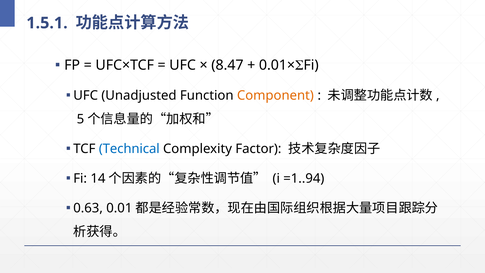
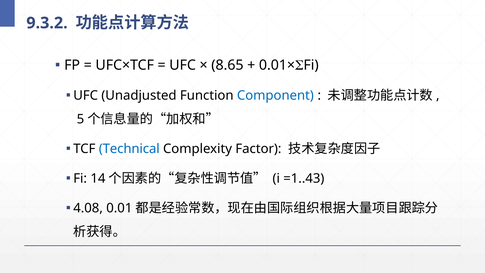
1.5.1: 1.5.1 -> 9.3.2
8.47: 8.47 -> 8.65
Component colour: orange -> blue
=1..94: =1..94 -> =1..43
0.63: 0.63 -> 4.08
